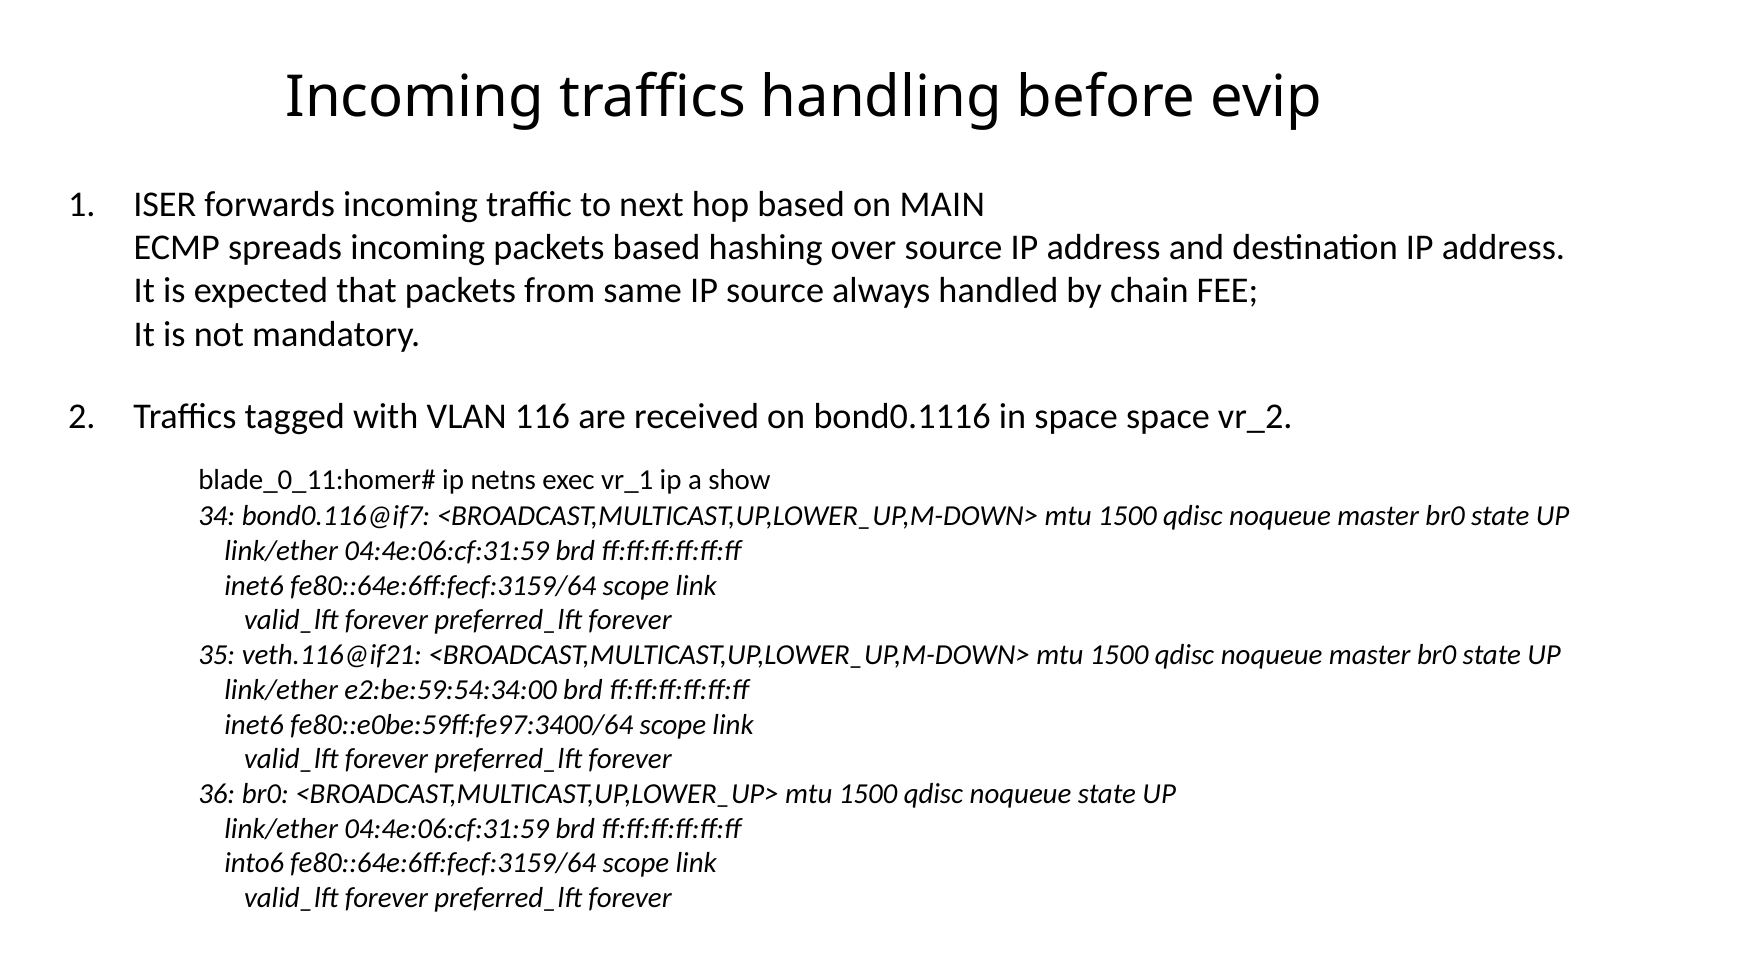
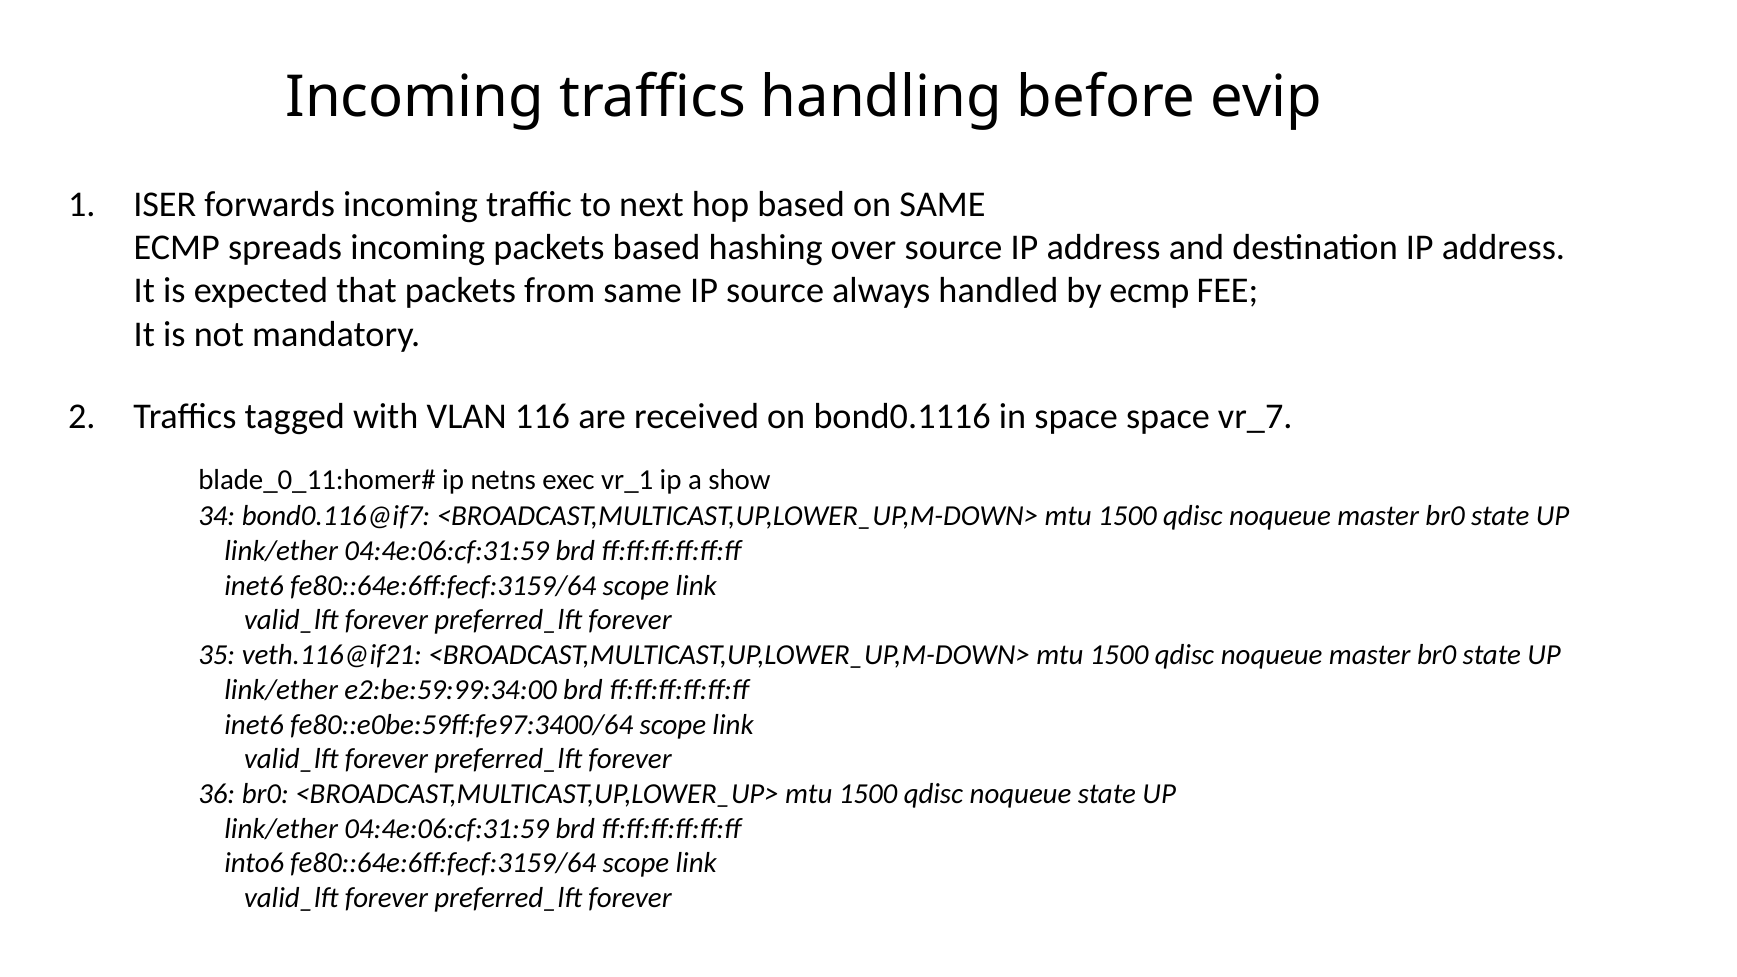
on MAIN: MAIN -> SAME
by chain: chain -> ecmp
vr_2: vr_2 -> vr_7
e2:be:59:54:34:00: e2:be:59:54:34:00 -> e2:be:59:99:34:00
